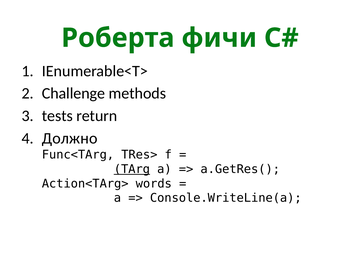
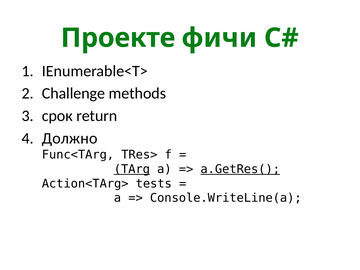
Роберта: Роберта -> Проекте
tests: tests -> срок
a.GetRes( underline: none -> present
words: words -> tests
